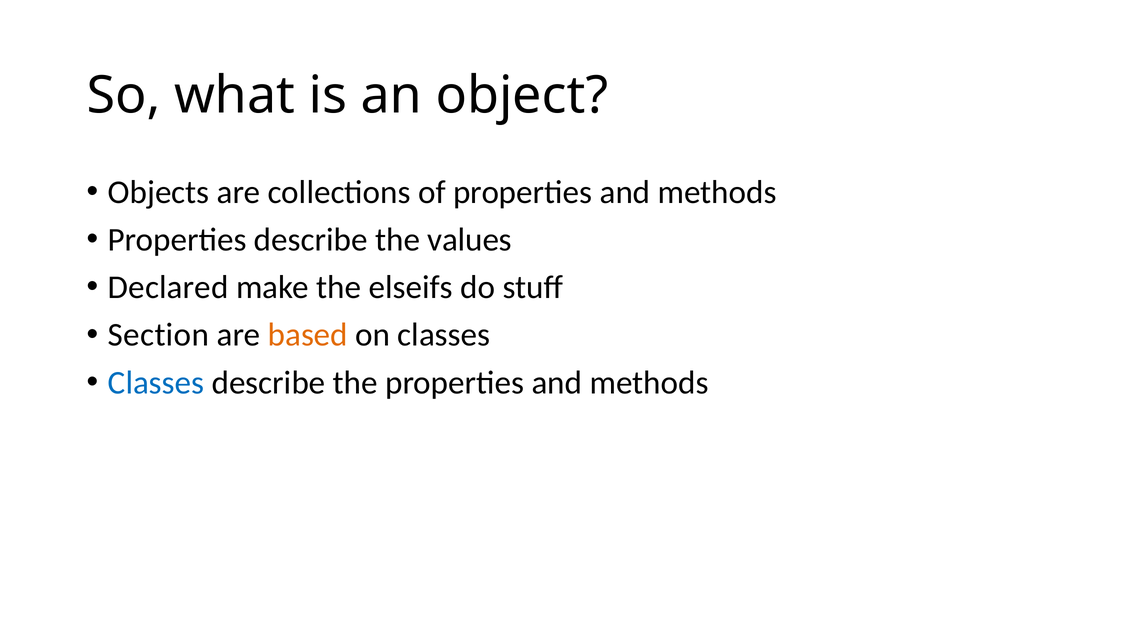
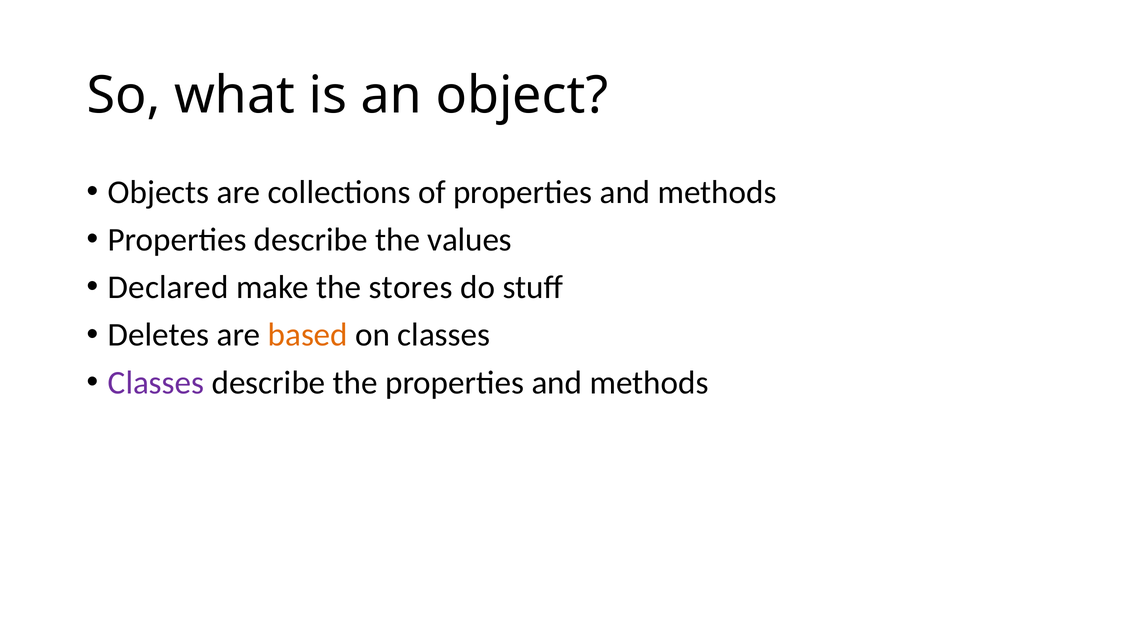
elseifs: elseifs -> stores
Section: Section -> Deletes
Classes at (156, 383) colour: blue -> purple
